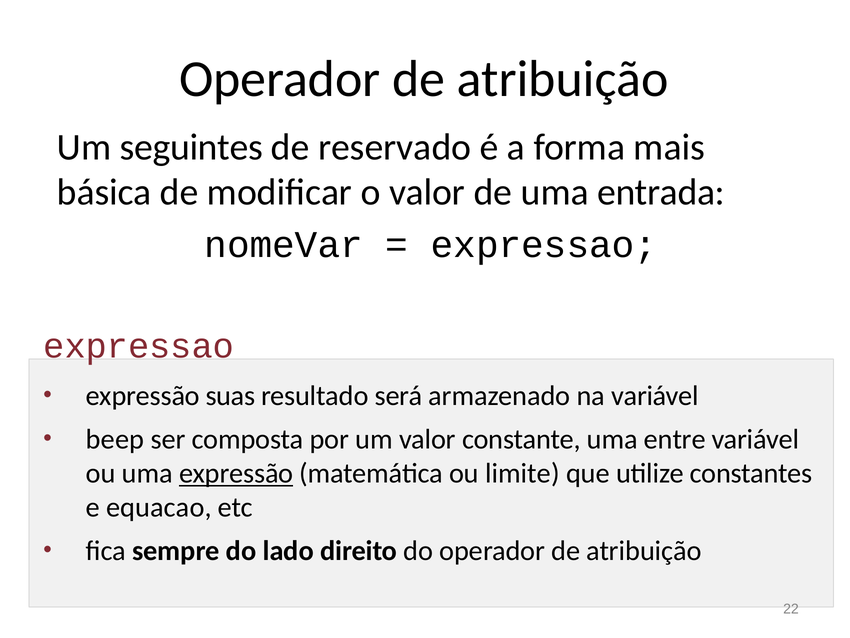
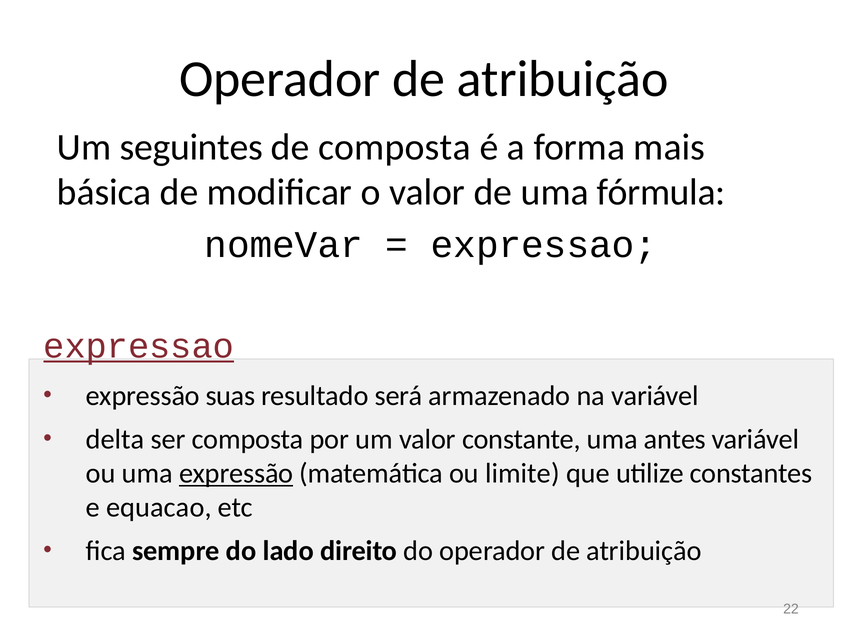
de reservado: reservado -> composta
entrada: entrada -> fórmula
expressao at (139, 346) underline: none -> present
beep: beep -> delta
entre: entre -> antes
